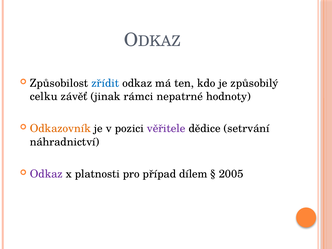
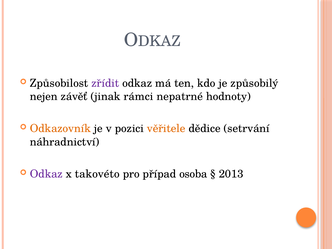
zřídit colour: blue -> purple
celku: celku -> nejen
věřitele colour: purple -> orange
platnosti: platnosti -> takovéto
dílem: dílem -> osoba
2005: 2005 -> 2013
